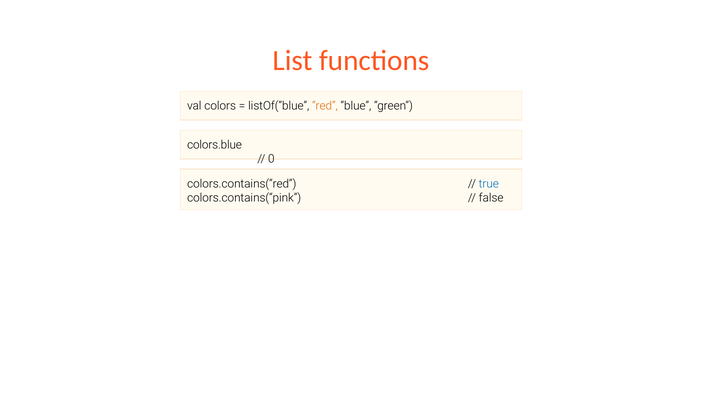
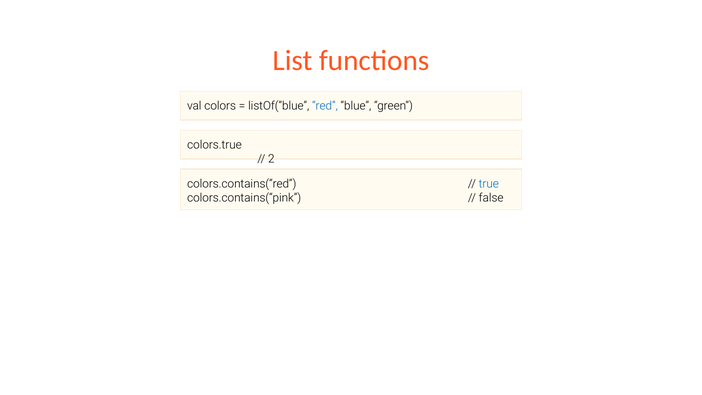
red colour: orange -> blue
colors.blue: colors.blue -> colors.true
0: 0 -> 2
